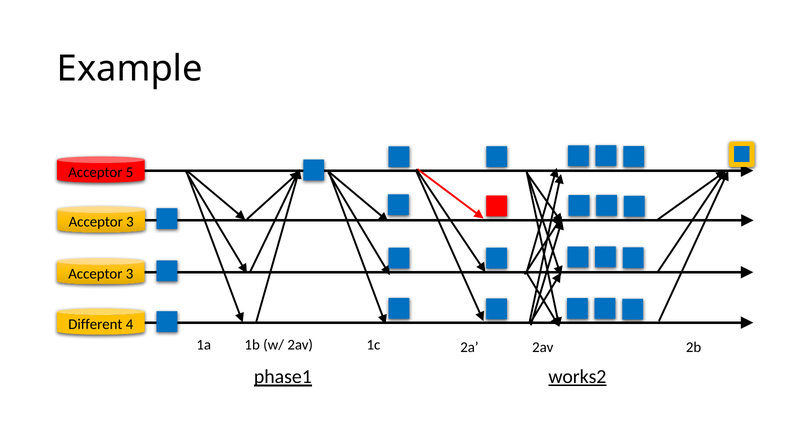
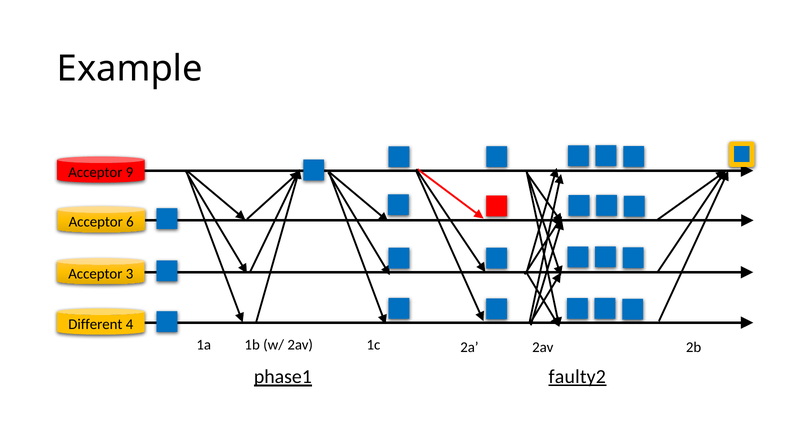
5: 5 -> 9
3 at (130, 222): 3 -> 6
works2: works2 -> faulty2
